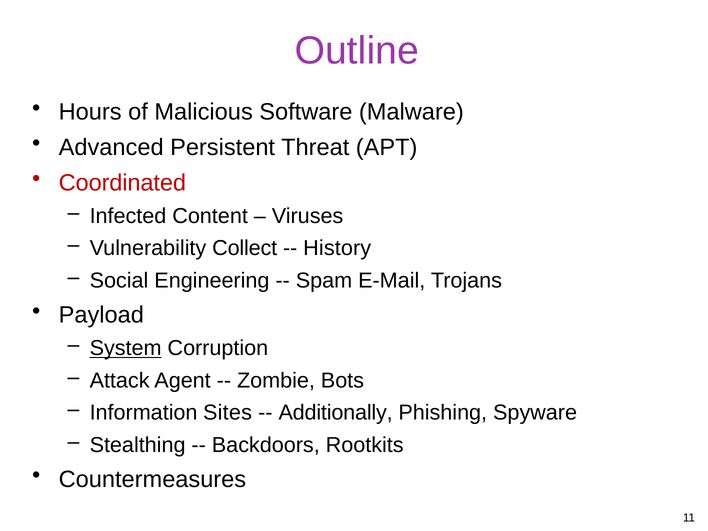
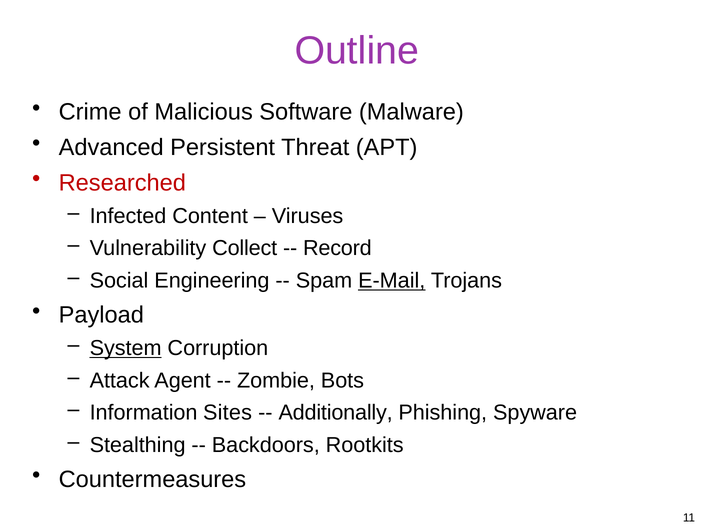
Hours: Hours -> Crime
Coordinated: Coordinated -> Researched
History: History -> Record
E-Mail underline: none -> present
